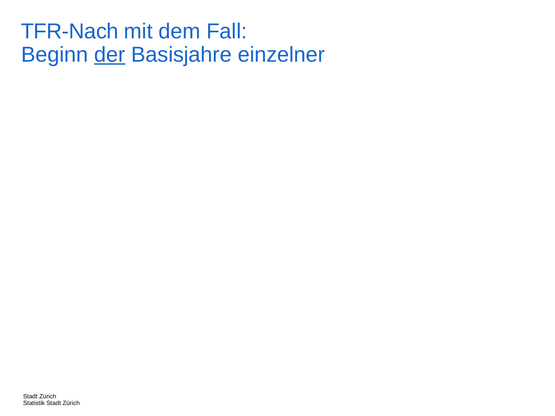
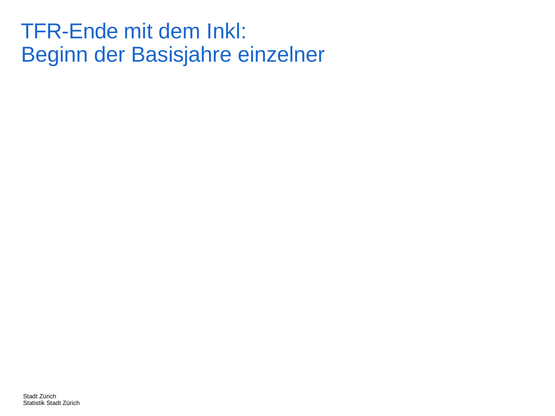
TFR-Nach: TFR-Nach -> TFR-Ende
Fall: Fall -> Inkl
der underline: present -> none
